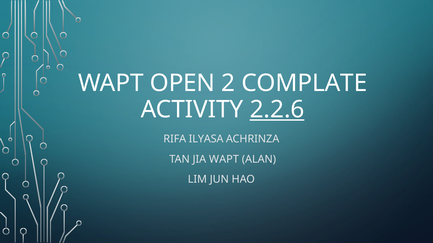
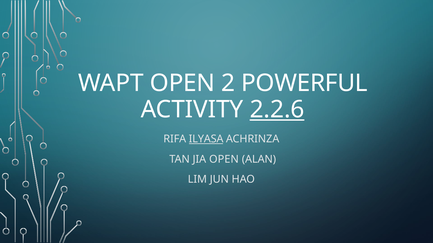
COMPLATE: COMPLATE -> POWERFUL
ILYASA underline: none -> present
JIA WAPT: WAPT -> OPEN
